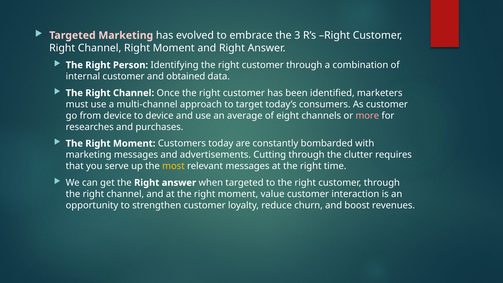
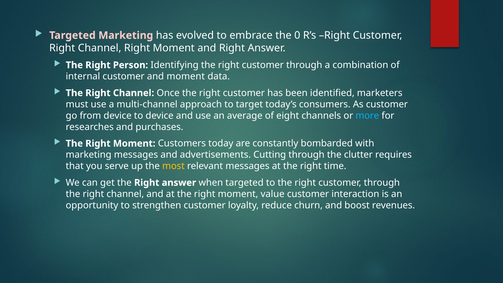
3: 3 -> 0
and obtained: obtained -> moment
more colour: pink -> light blue
